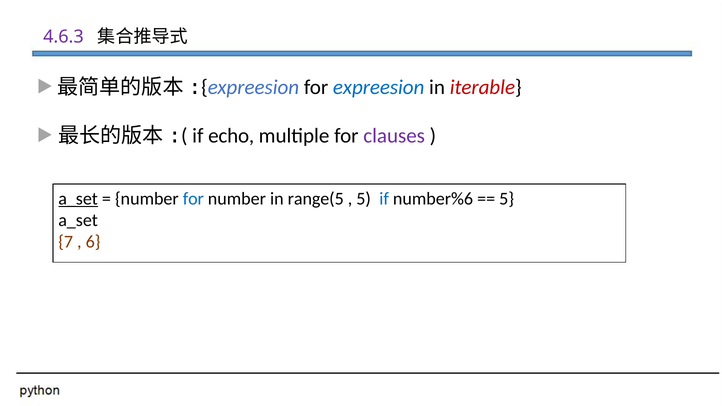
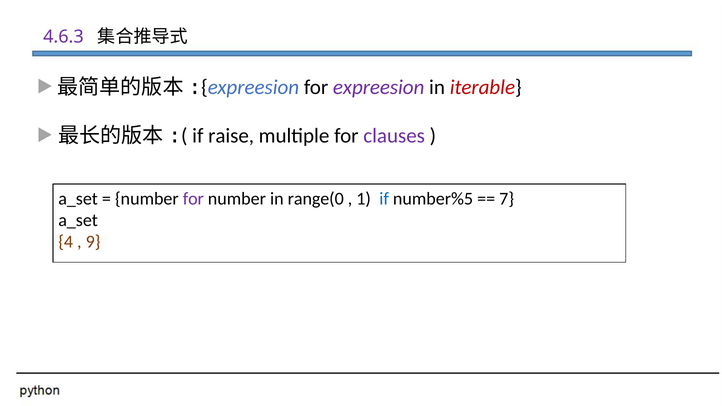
expreesion colour: blue -> purple
echo: echo -> raise
a_set at (78, 199) underline: present -> none
for at (193, 199) colour: blue -> purple
range(5: range(5 -> range(0
5 at (364, 199): 5 -> 1
number%6: number%6 -> number%5
5 at (507, 199): 5 -> 7
7: 7 -> 4
6: 6 -> 9
